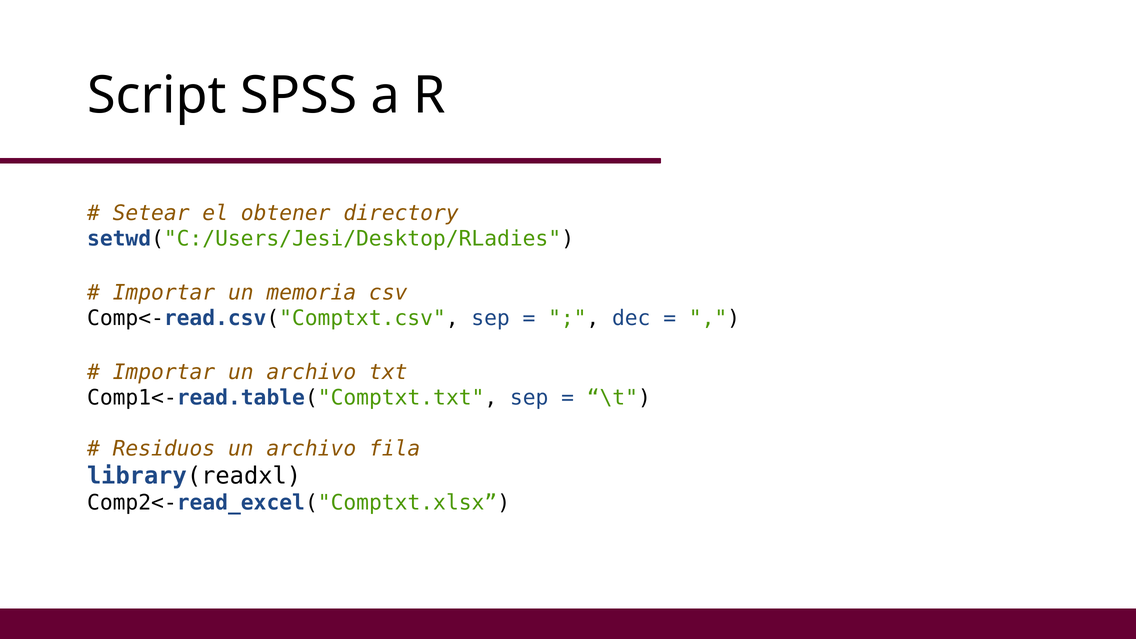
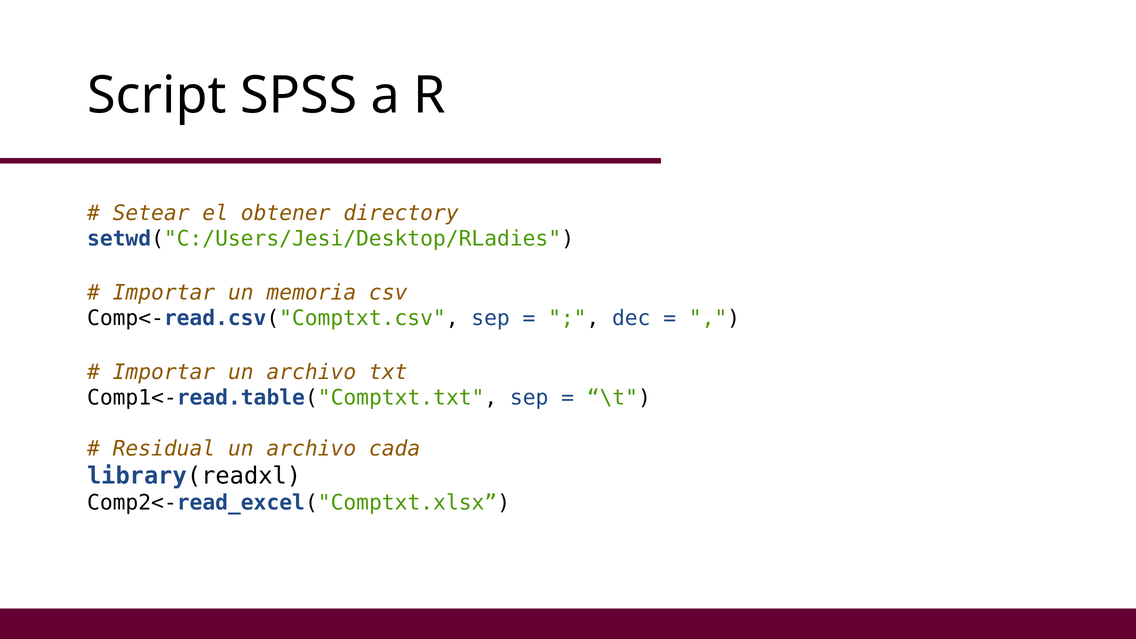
Residuos: Residuos -> Residual
fila: fila -> cada
